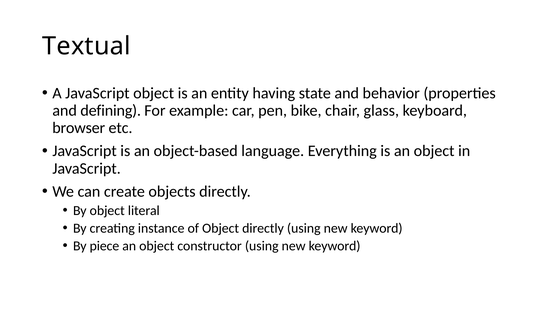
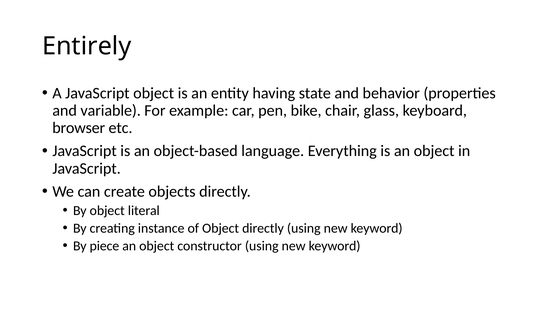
Textual: Textual -> Entirely
defining: defining -> variable
